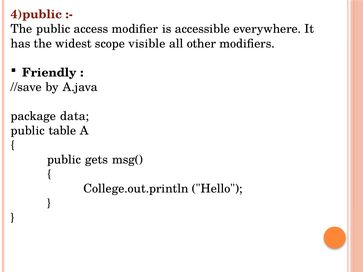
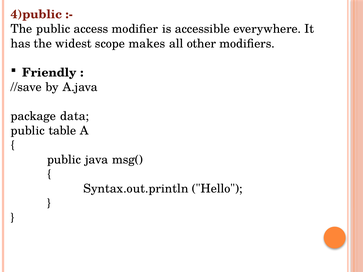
visible: visible -> makes
gets: gets -> java
College.out.println: College.out.println -> Syntax.out.println
